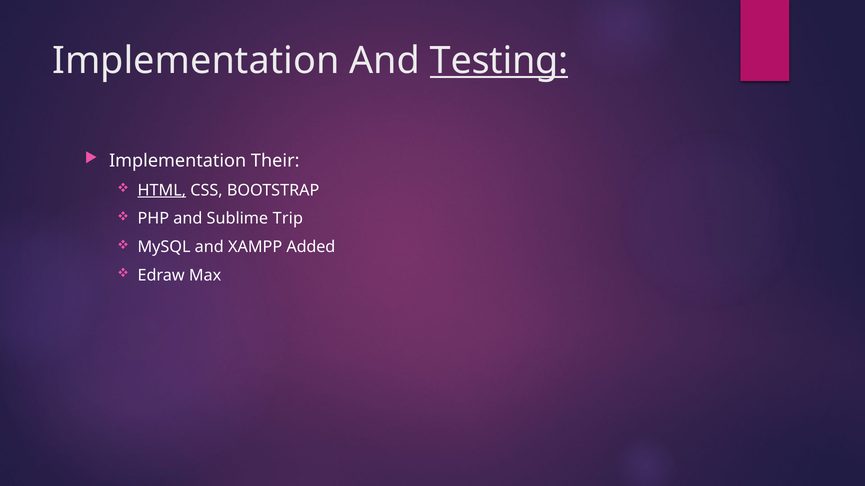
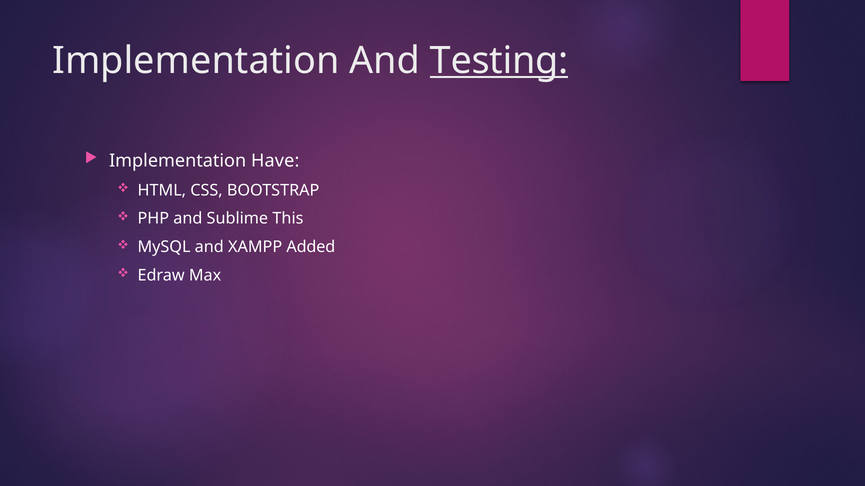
Their: Their -> Have
HTML underline: present -> none
Trip: Trip -> This
